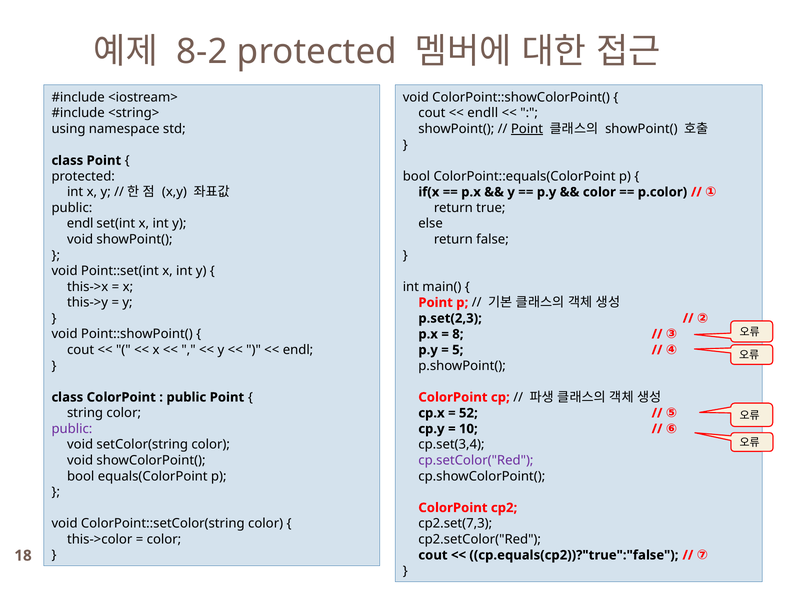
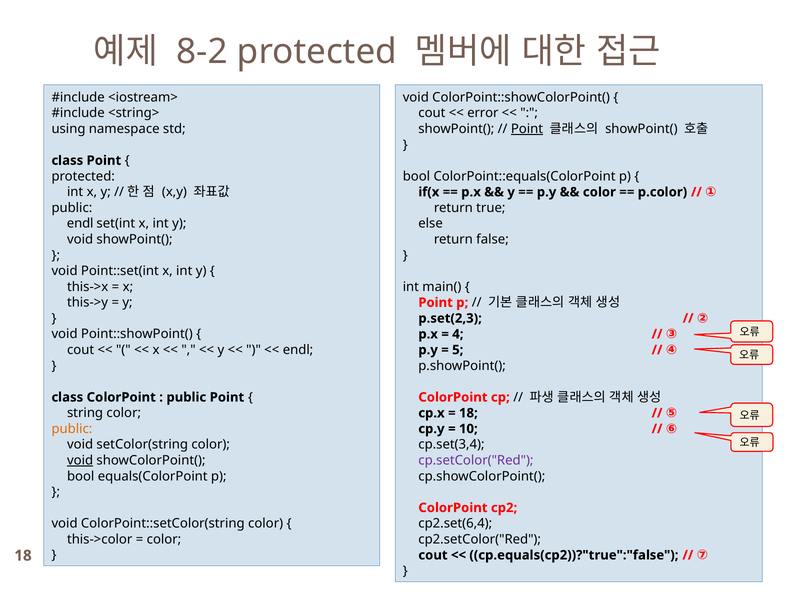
endll: endll -> error
8: 8 -> 4
52 at (468, 413): 52 -> 18
public at (72, 429) colour: purple -> orange
void at (80, 461) underline: none -> present
cp2.set(7,3: cp2.set(7,3 -> cp2.set(6,4
